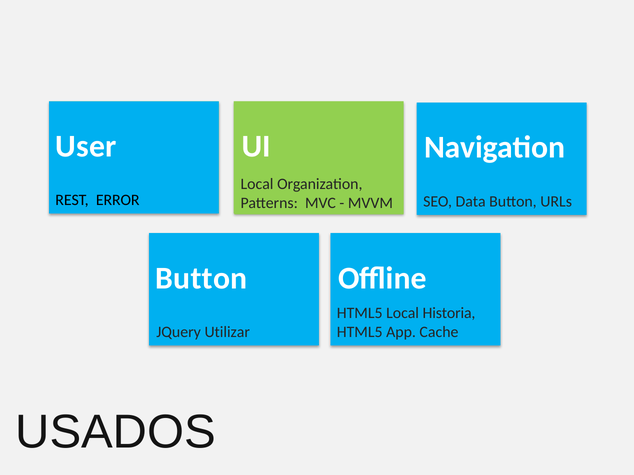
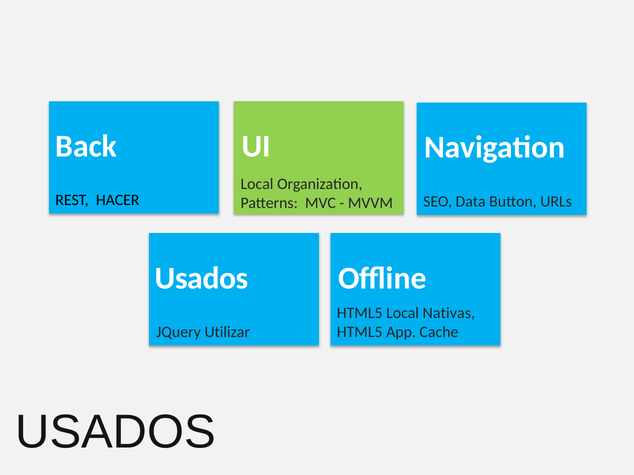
User: User -> Back
ERROR: ERROR -> HACER
Button at (201, 279): Button -> Usados
Historia: Historia -> Nativas
